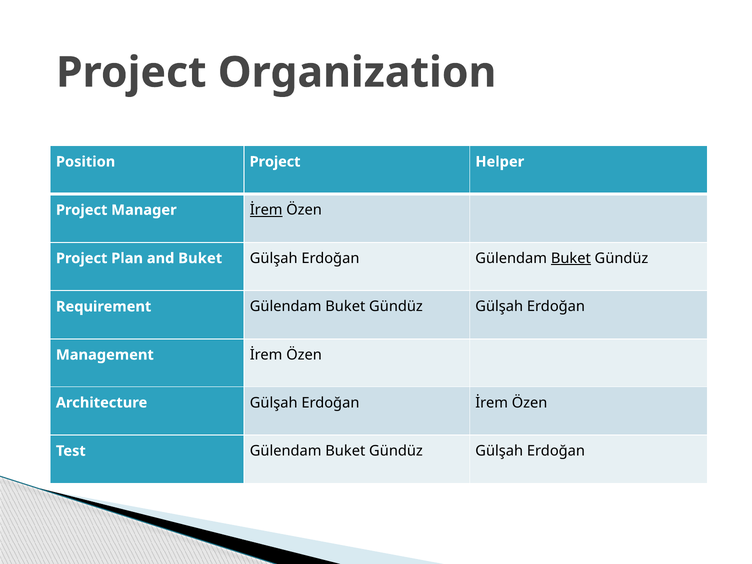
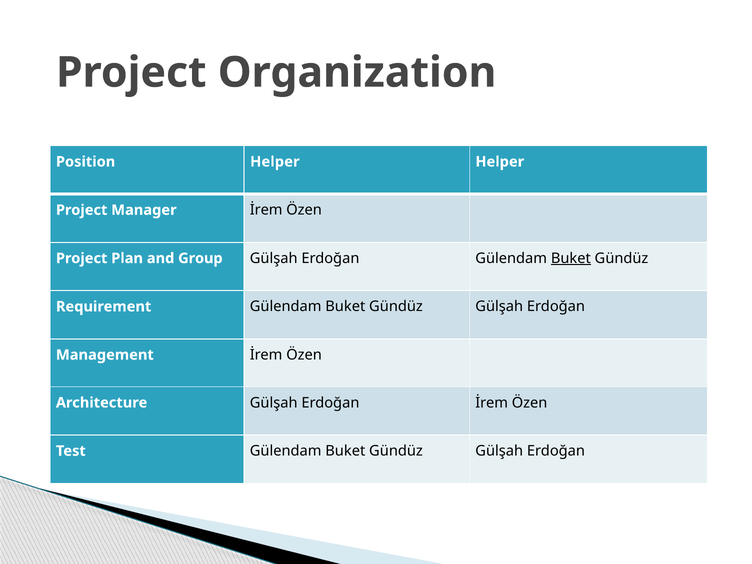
Position Project: Project -> Helper
İrem at (266, 210) underline: present -> none
and Buket: Buket -> Group
